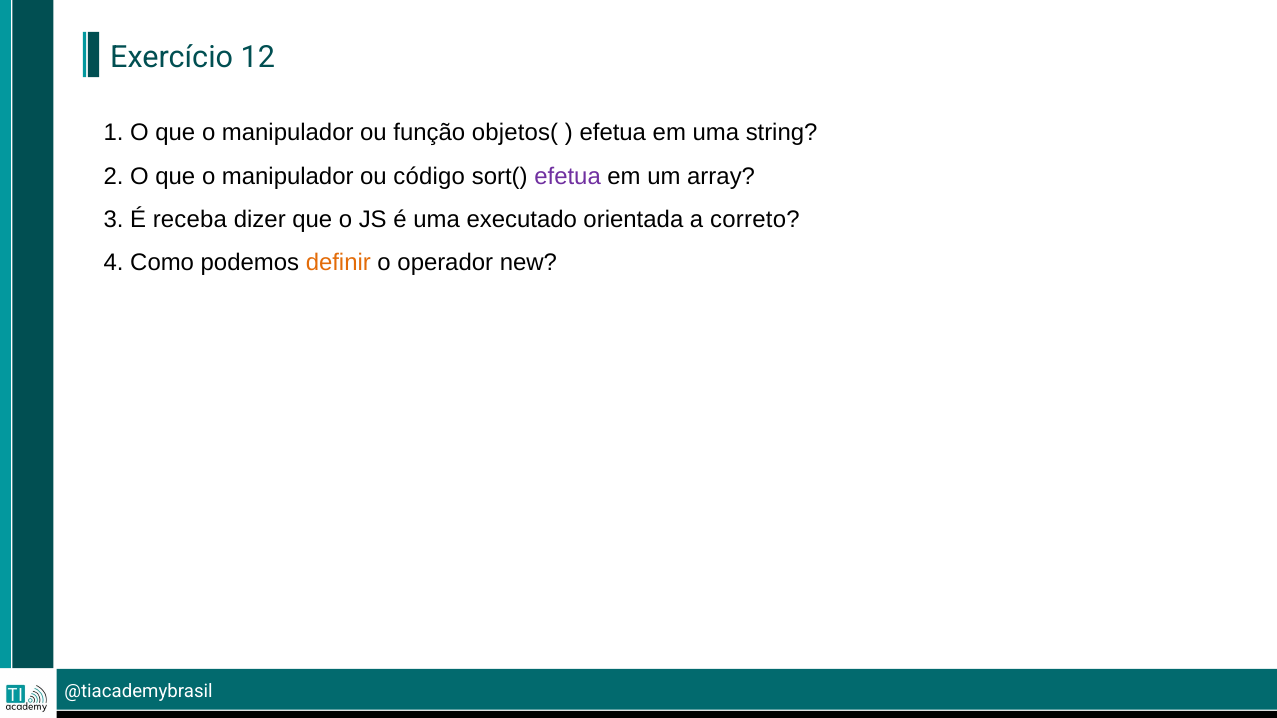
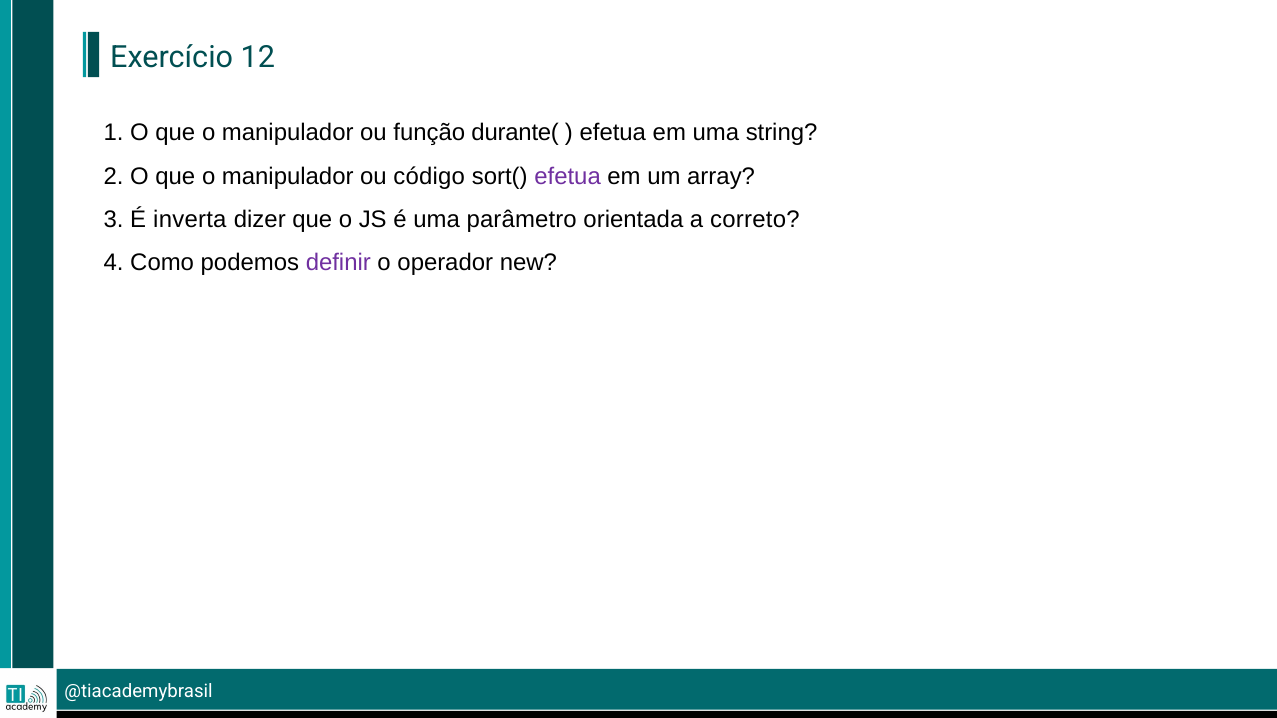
objetos(: objetos( -> durante(
receba: receba -> inverta
executado: executado -> parâmetro
definir colour: orange -> purple
